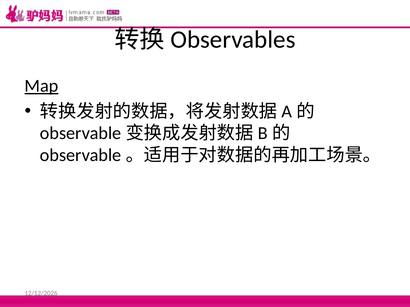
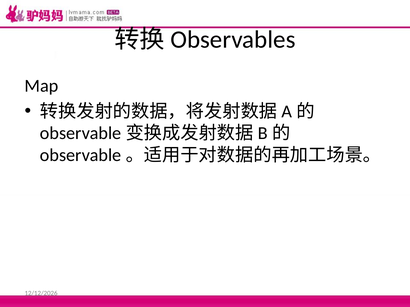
Map underline: present -> none
